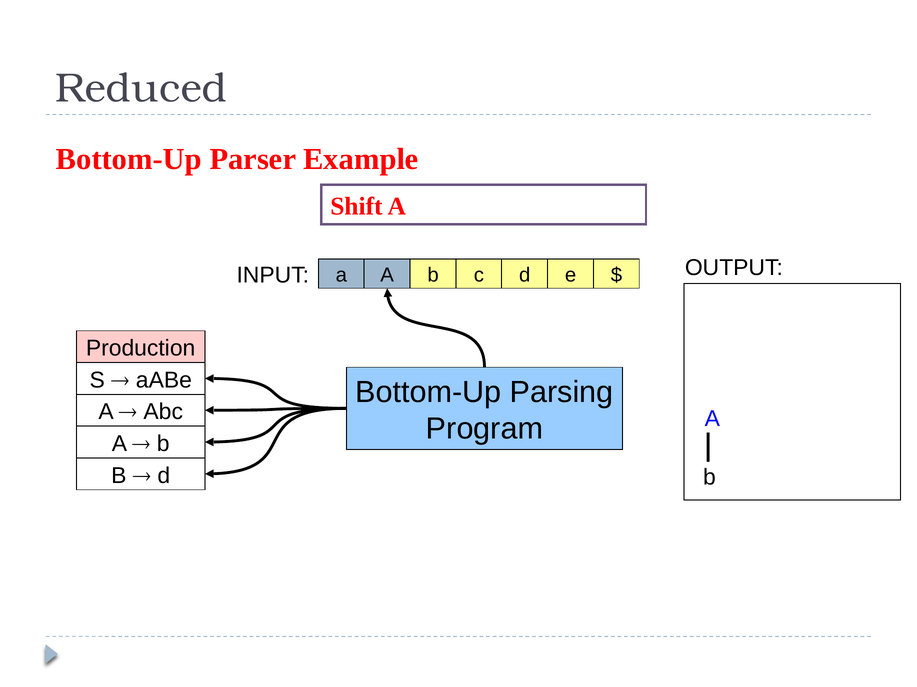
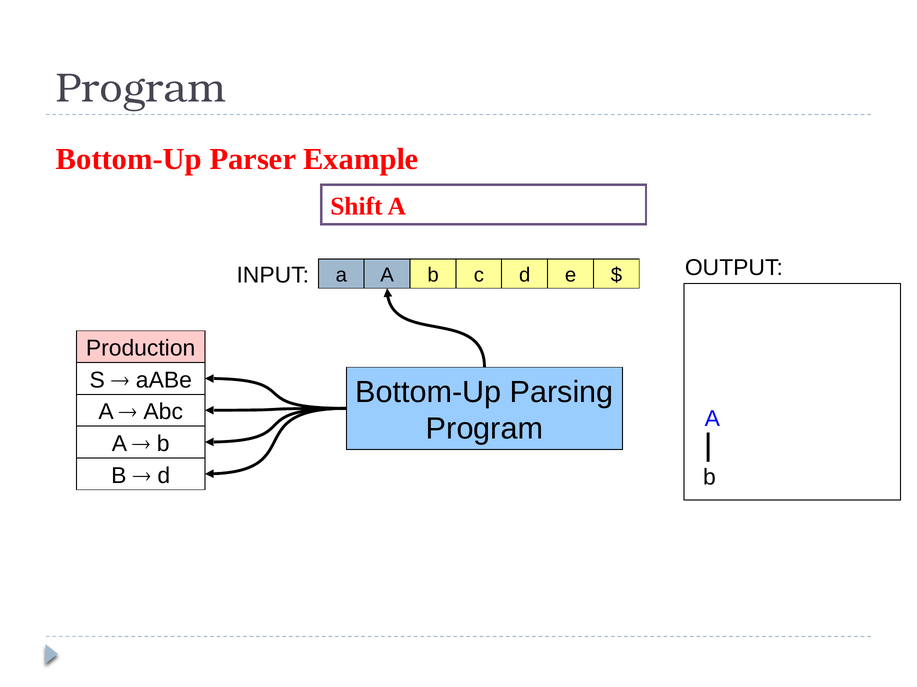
Reduced at (141, 88): Reduced -> Program
